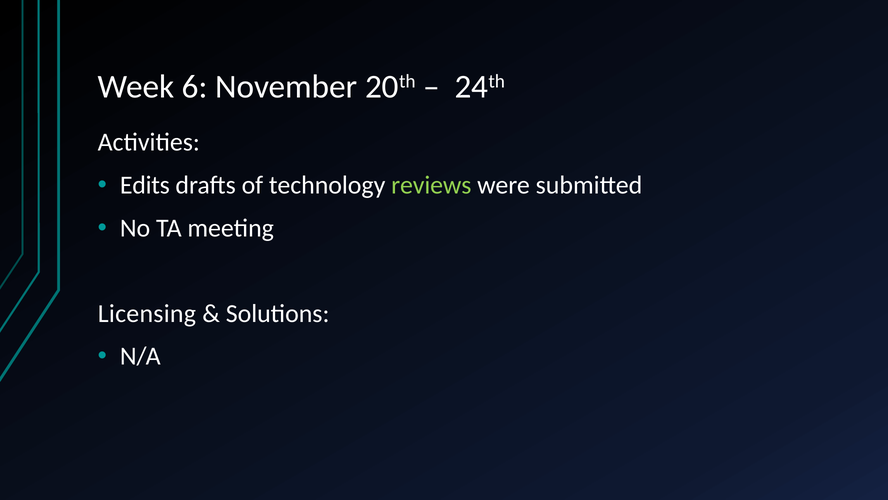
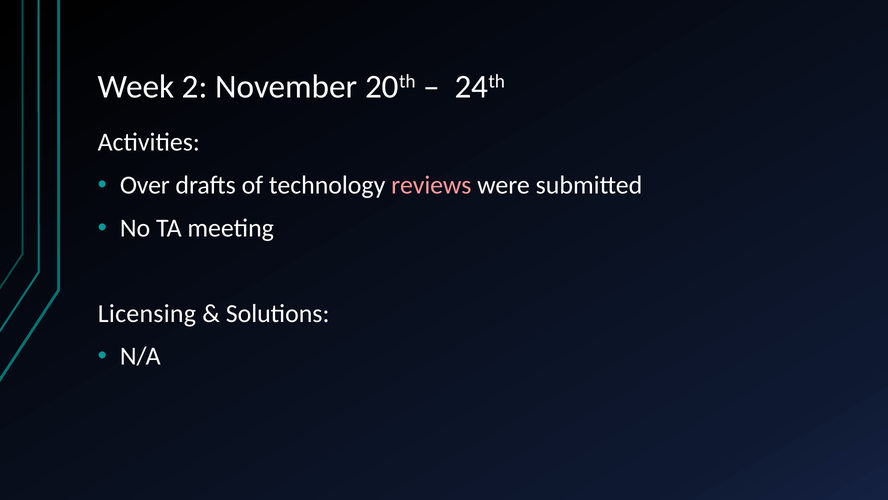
6: 6 -> 2
Edits: Edits -> Over
reviews colour: light green -> pink
